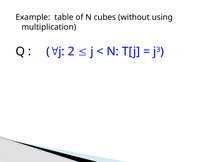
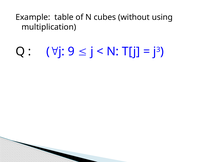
2: 2 -> 9
